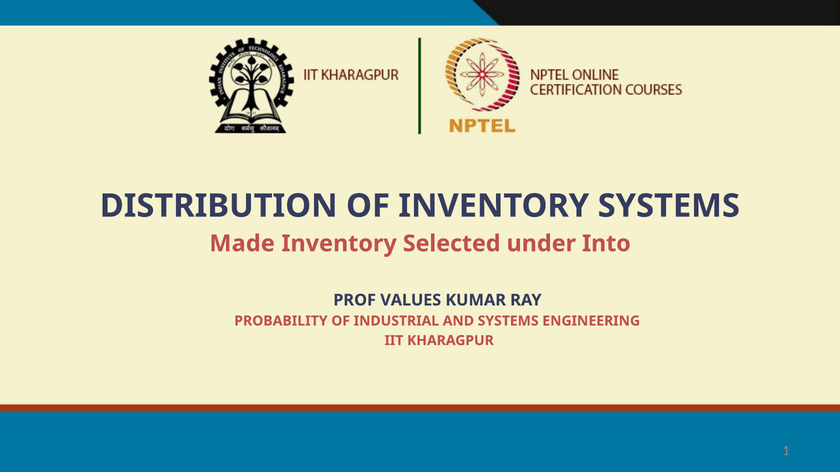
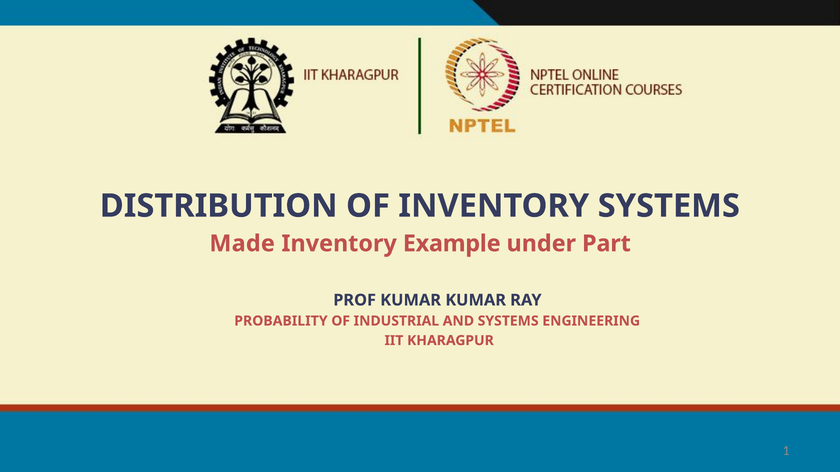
Selected: Selected -> Example
Into: Into -> Part
PROF VALUES: VALUES -> KUMAR
